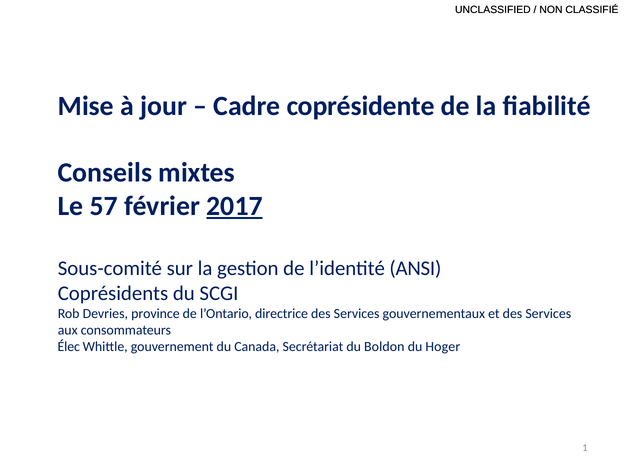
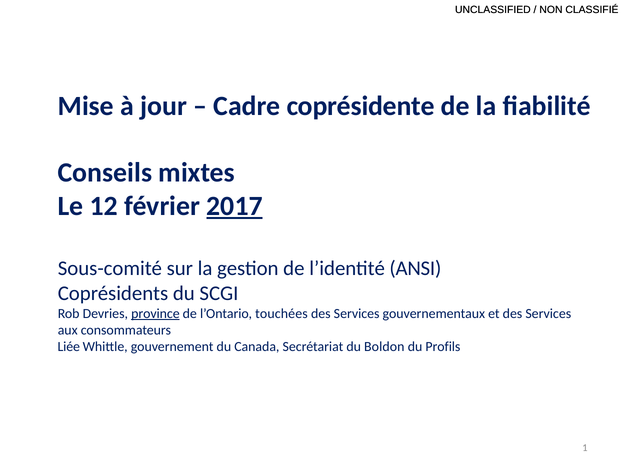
57: 57 -> 12
province underline: none -> present
directrice: directrice -> touchées
Élec: Élec -> Liée
Hoger: Hoger -> Profils
